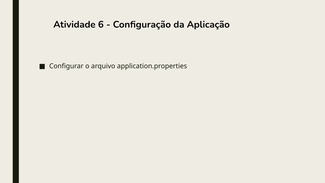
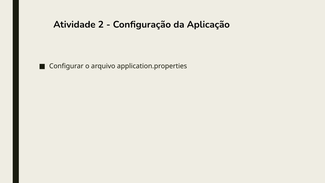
6: 6 -> 2
